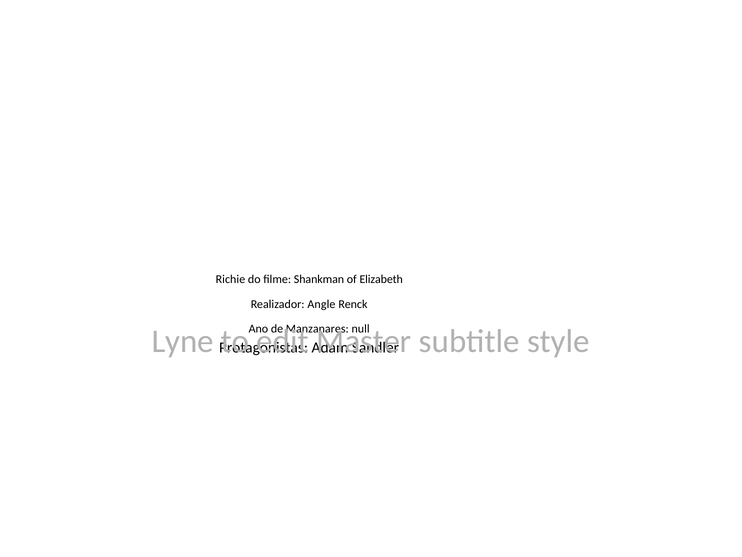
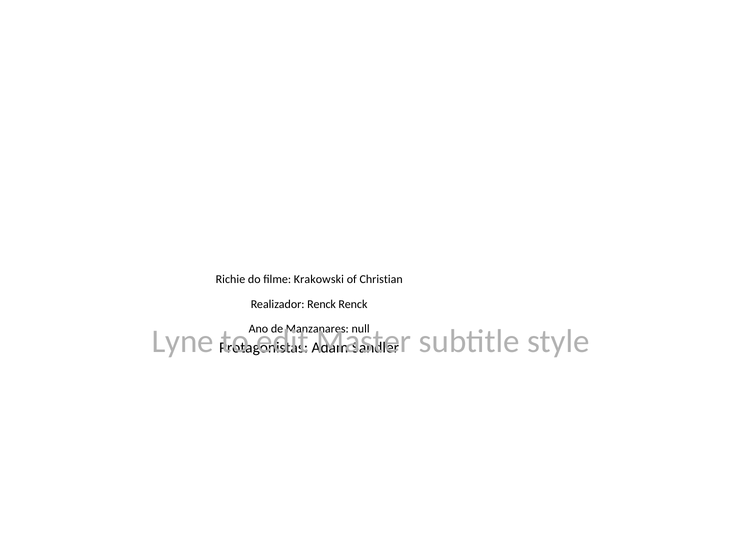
Shankman: Shankman -> Krakowski
Elizabeth: Elizabeth -> Christian
Realizador Angle: Angle -> Renck
